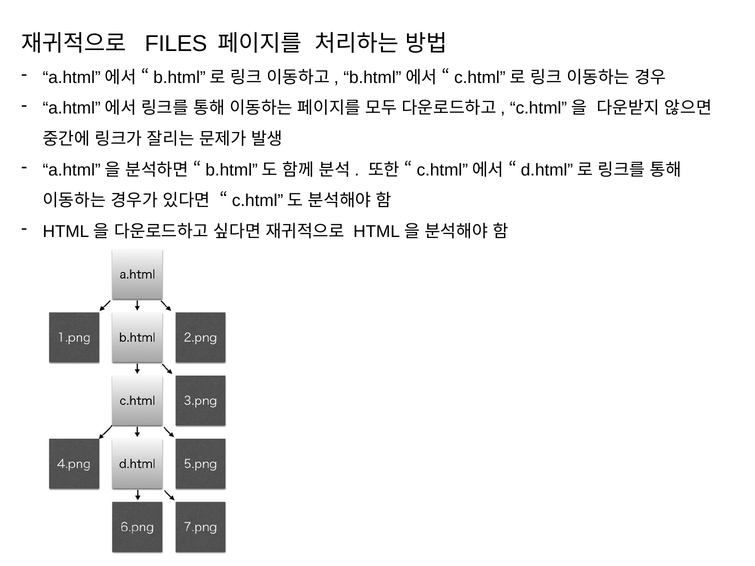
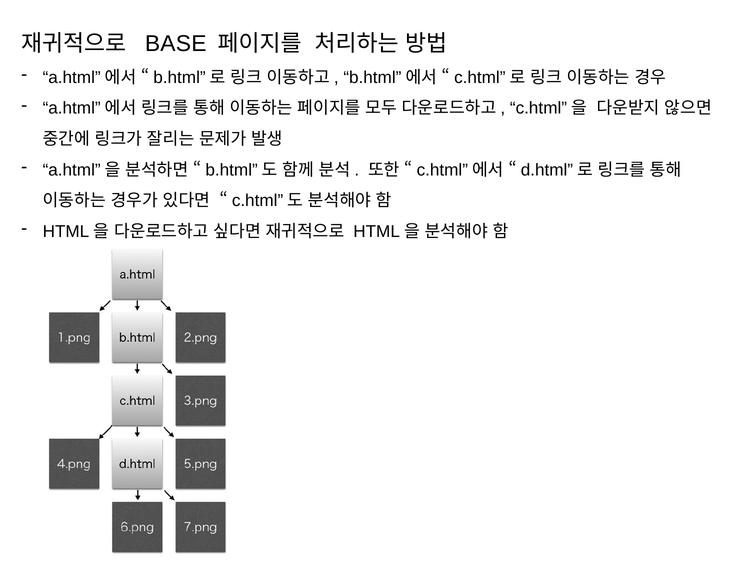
FILES: FILES -> BASE
